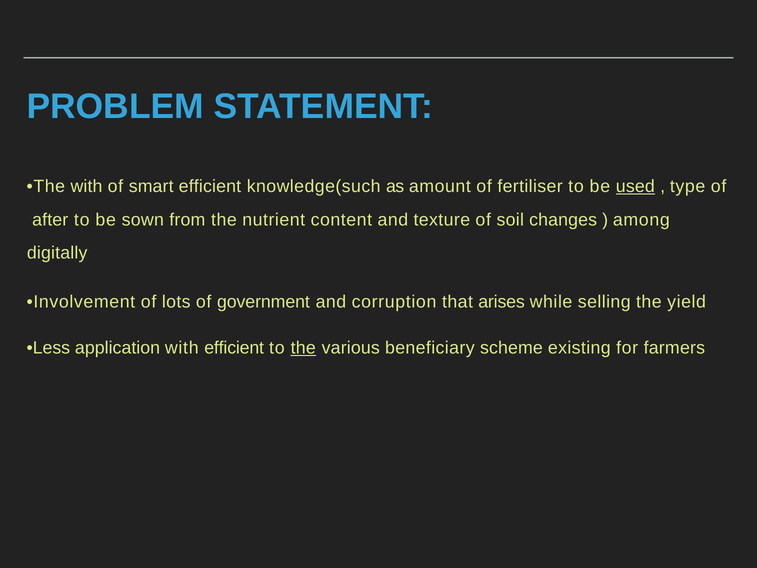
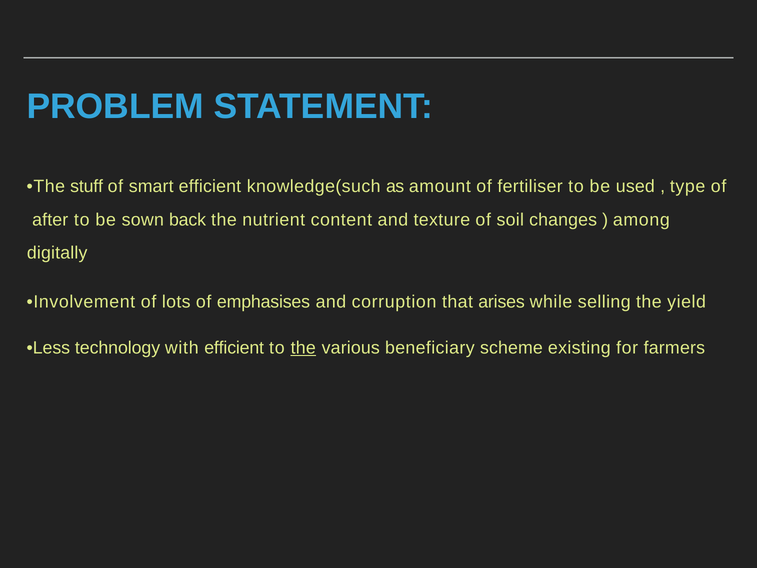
The with: with -> stuff
used underline: present -> none
from: from -> back
government: government -> emphasises
application: application -> technology
